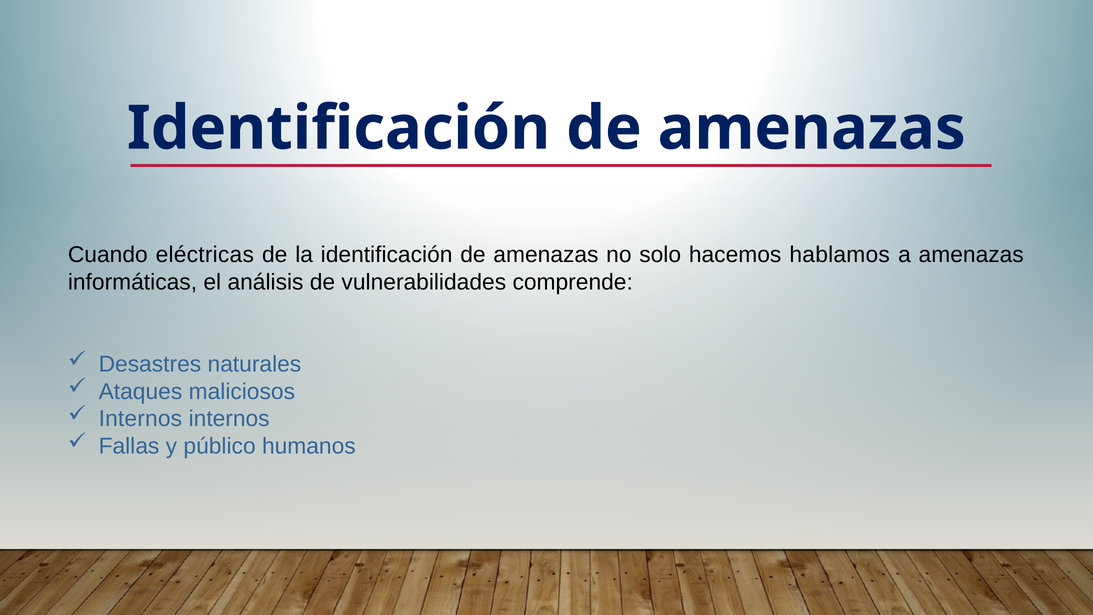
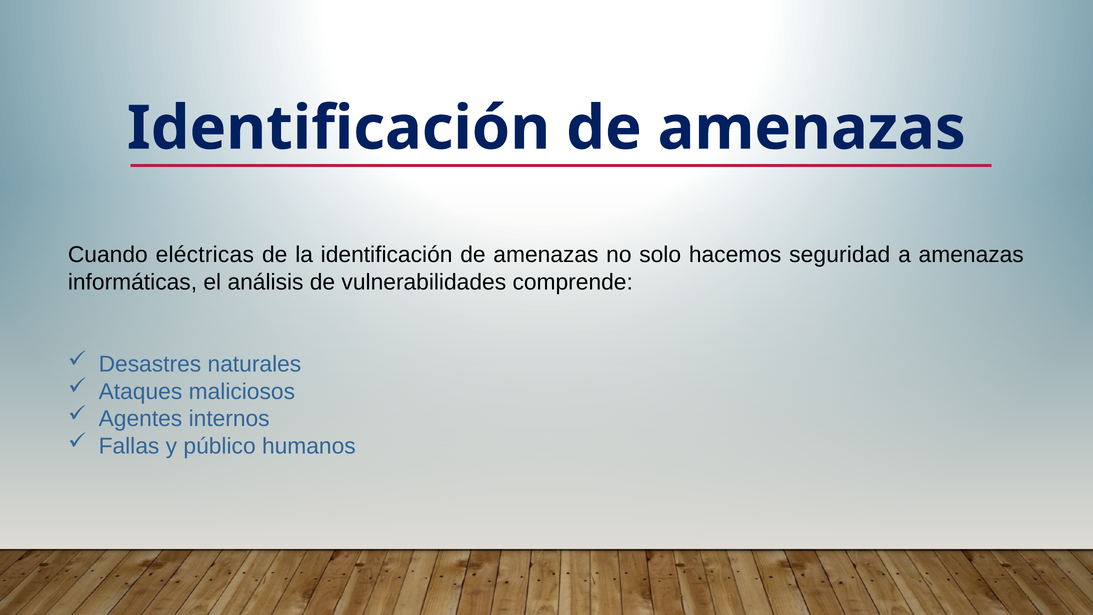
hablamos: hablamos -> seguridad
Internos at (140, 419): Internos -> Agentes
